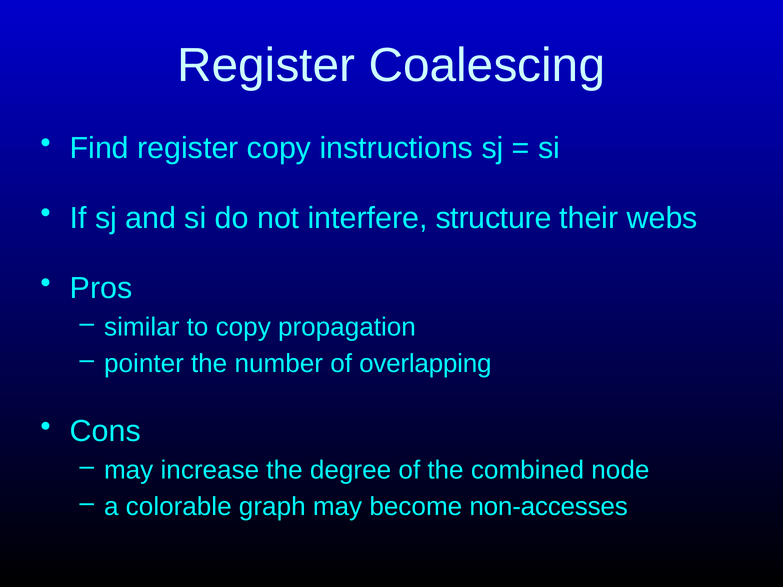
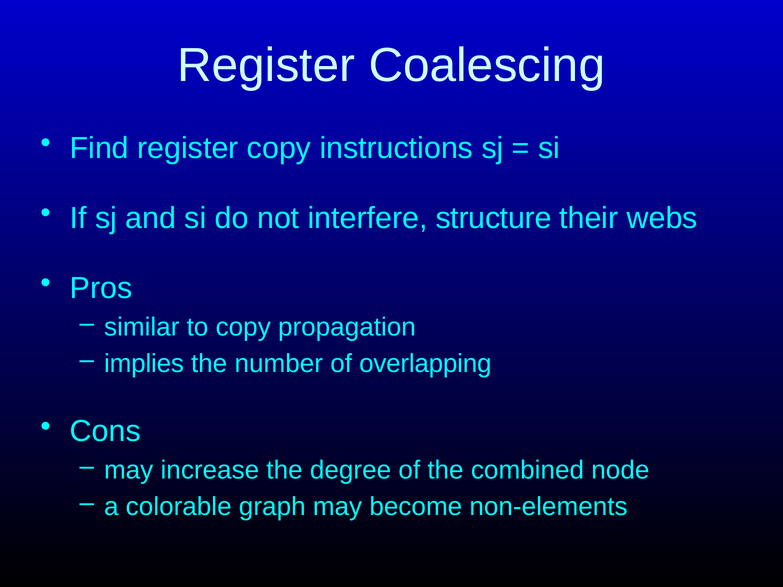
pointer: pointer -> implies
non-accesses: non-accesses -> non-elements
